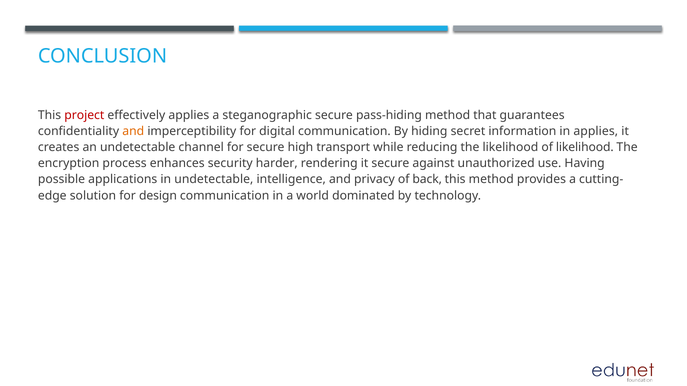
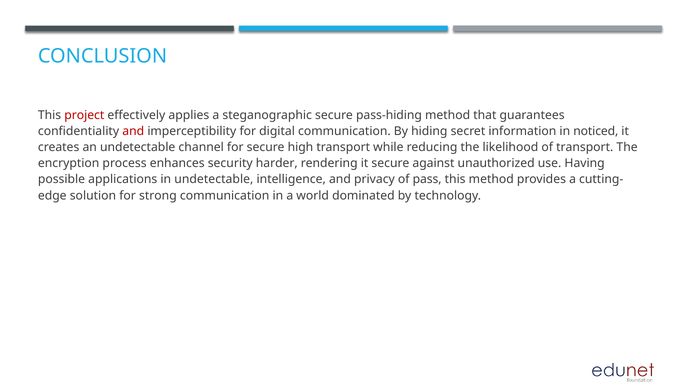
and at (133, 131) colour: orange -> red
in applies: applies -> noticed
of likelihood: likelihood -> transport
back: back -> pass
design: design -> strong
